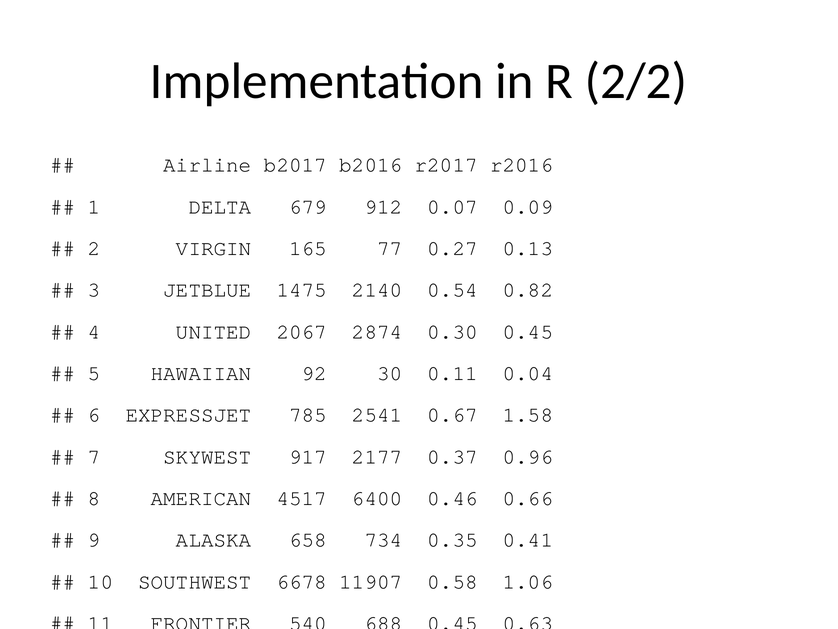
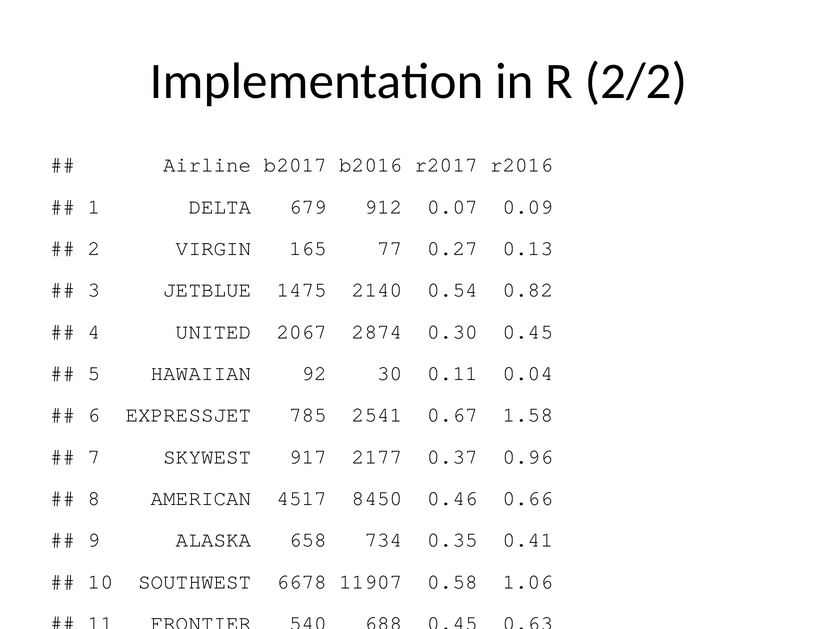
6400: 6400 -> 8450
